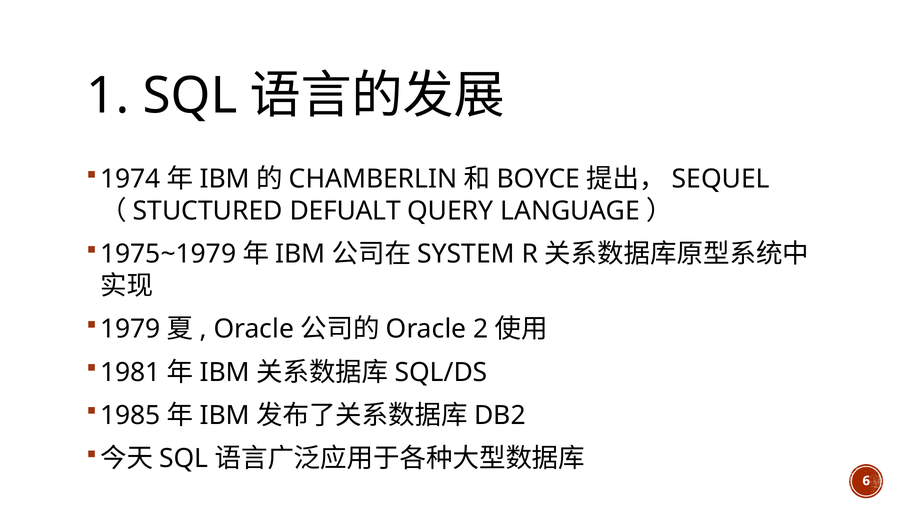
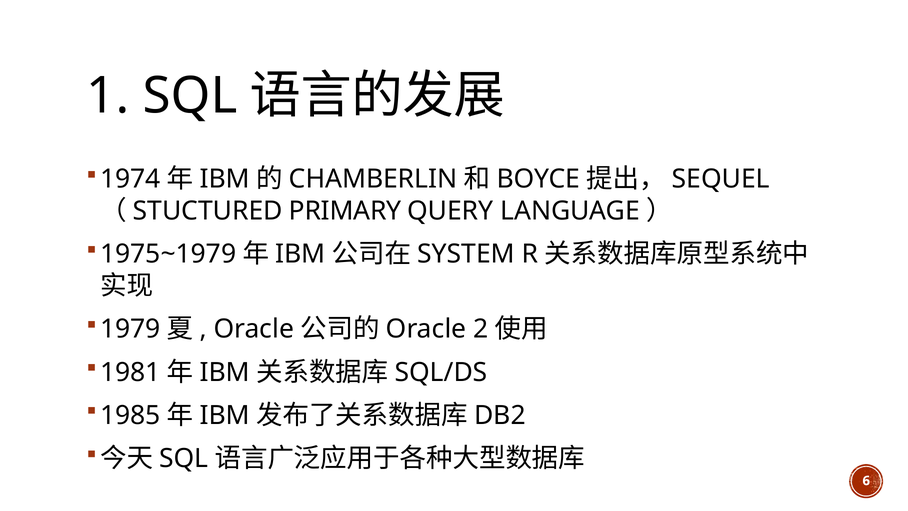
DEFUALT: DEFUALT -> PRIMARY
